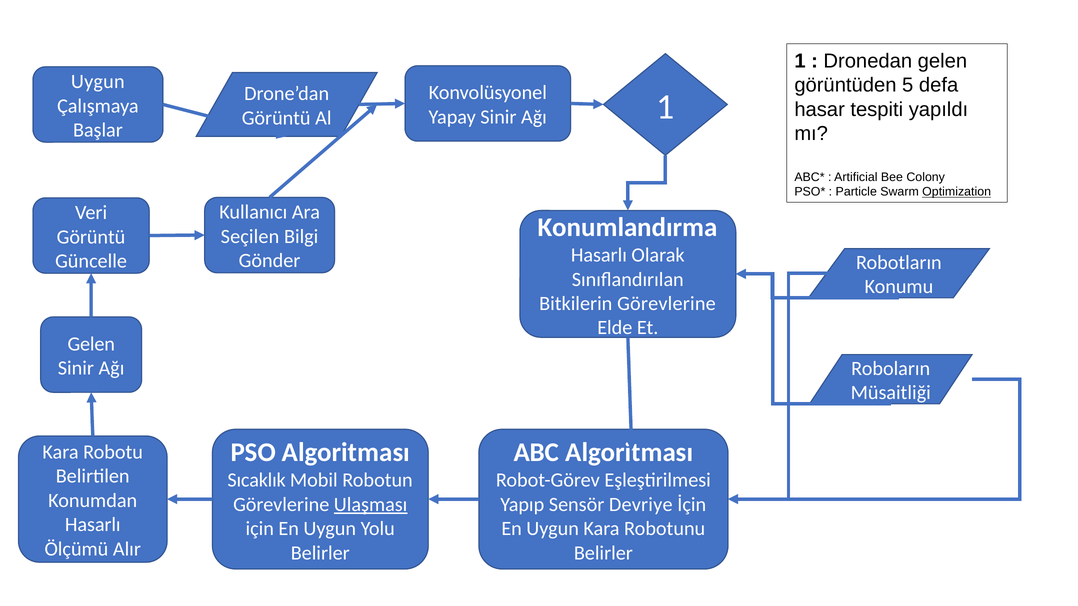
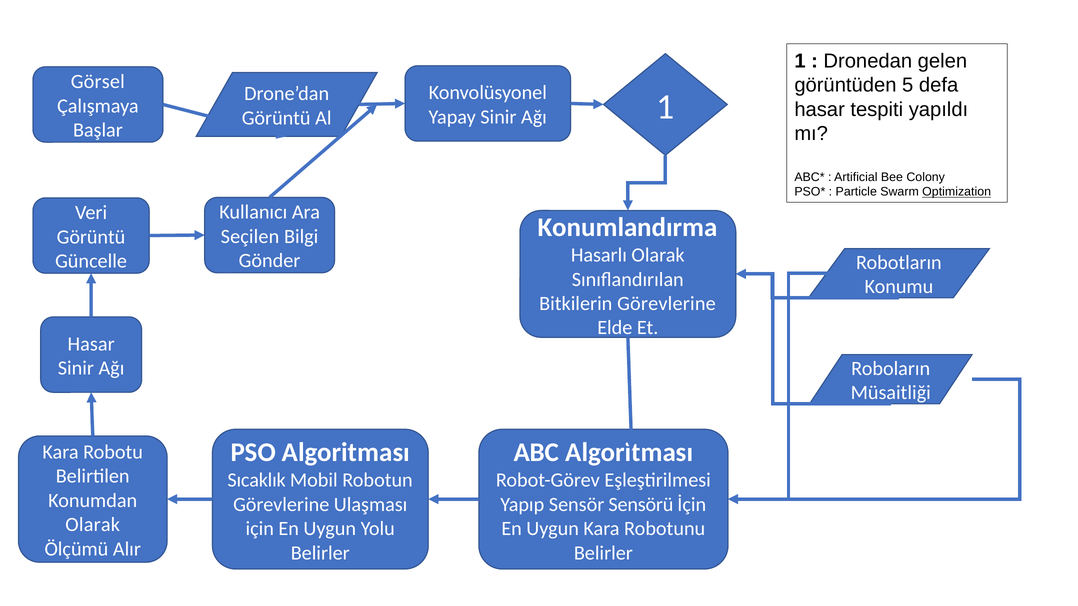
Uygun at (98, 82): Uygun -> Görsel
Gelen at (91, 344): Gelen -> Hasar
Ulaşması underline: present -> none
Devriye: Devriye -> Sensörü
Hasarlı at (93, 525): Hasarlı -> Olarak
